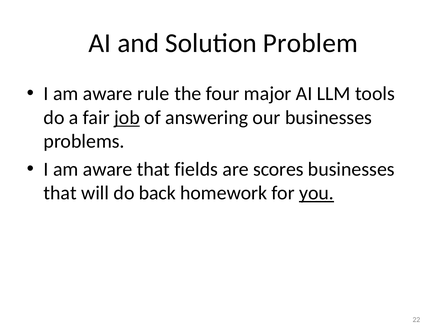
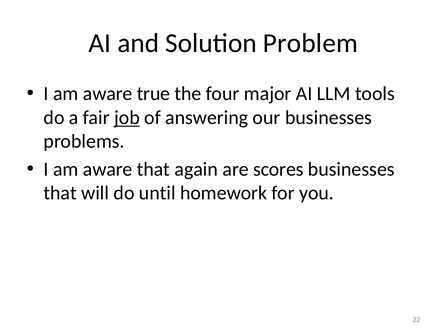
rule: rule -> true
fields: fields -> again
back: back -> until
you underline: present -> none
